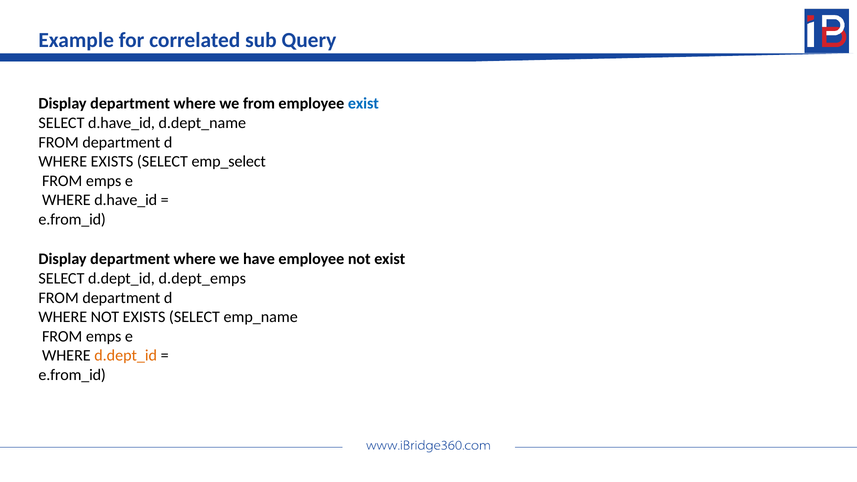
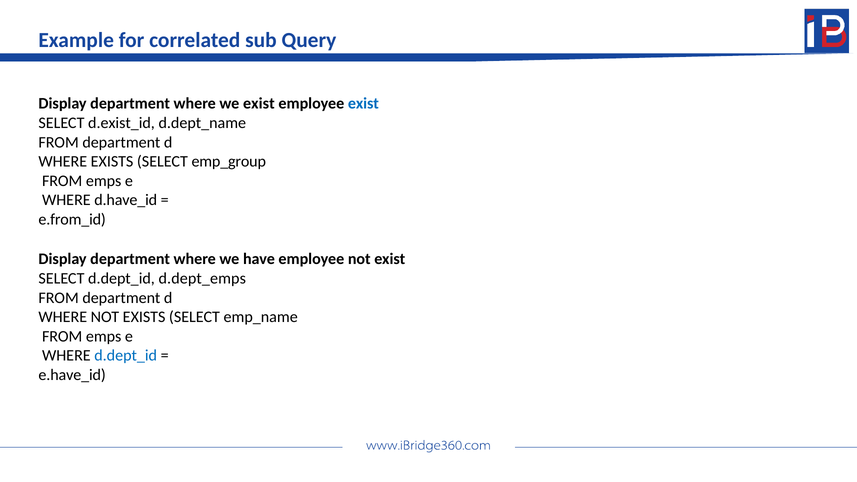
we from: from -> exist
SELECT d.have_id: d.have_id -> d.exist_id
emp_select: emp_select -> emp_group
d.dept_id at (126, 356) colour: orange -> blue
e.from_id at (72, 375): e.from_id -> e.have_id
